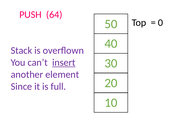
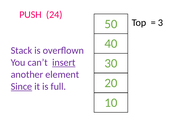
64: 64 -> 24
0: 0 -> 3
Since underline: none -> present
